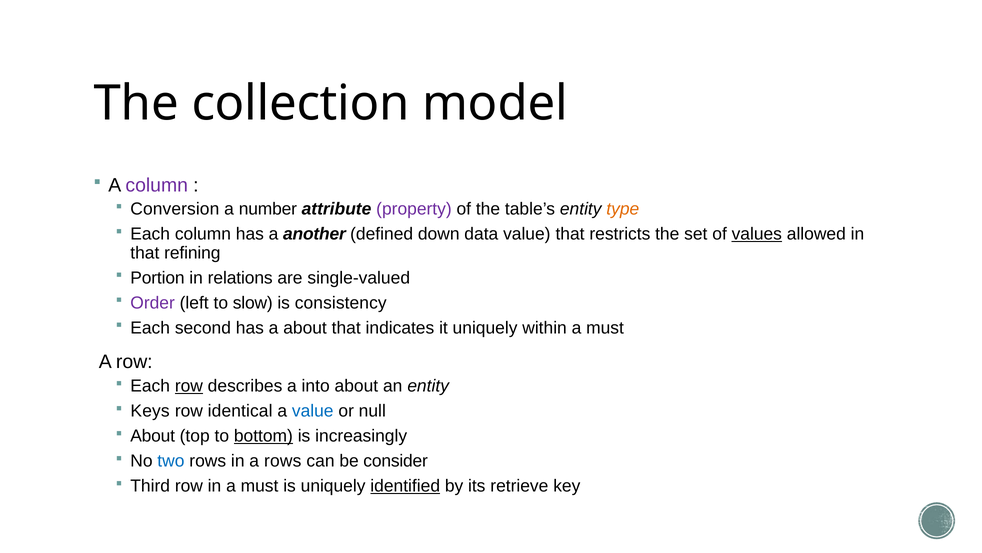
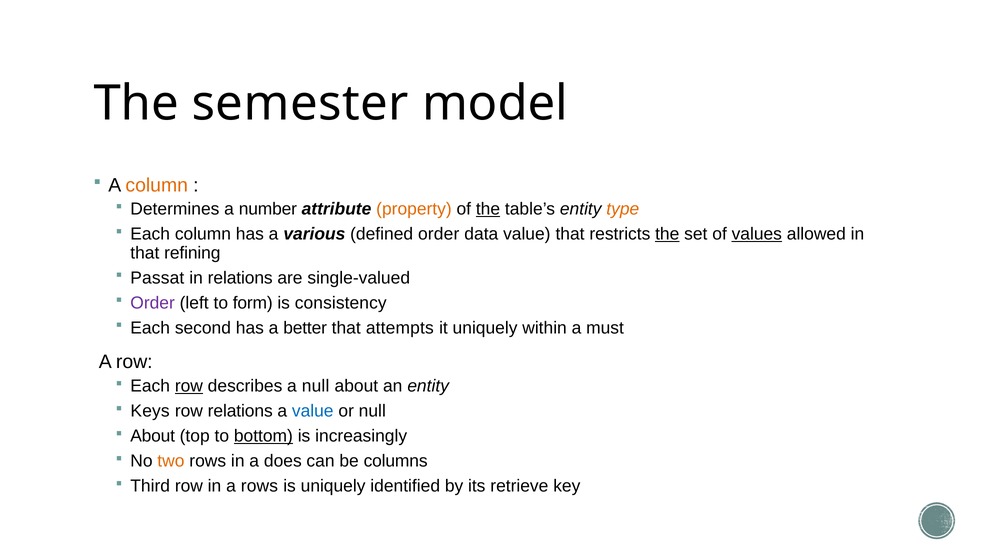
collection: collection -> semester
column at (157, 185) colour: purple -> orange
Conversion: Conversion -> Determines
property colour: purple -> orange
the at (488, 209) underline: none -> present
another: another -> various
defined down: down -> order
the at (667, 234) underline: none -> present
Portion: Portion -> Passat
slow: slow -> form
a about: about -> better
indicates: indicates -> attempts
a into: into -> null
row identical: identical -> relations
two colour: blue -> orange
a rows: rows -> does
consider: consider -> columns
in a must: must -> rows
identified underline: present -> none
